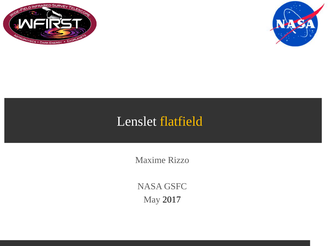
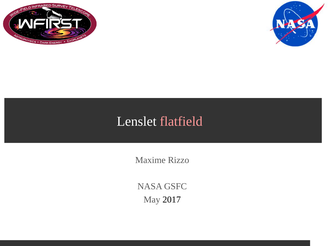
flatfield colour: yellow -> pink
